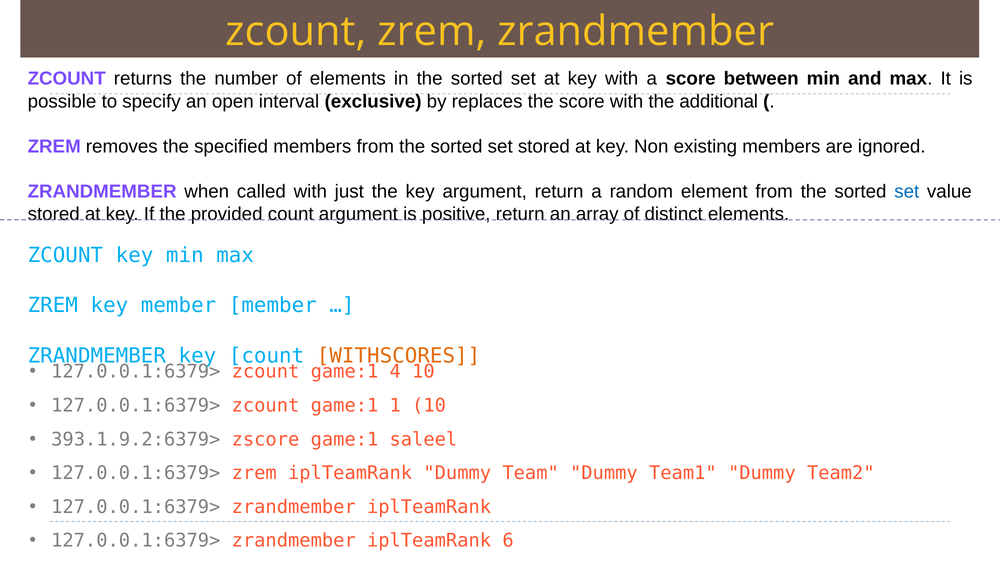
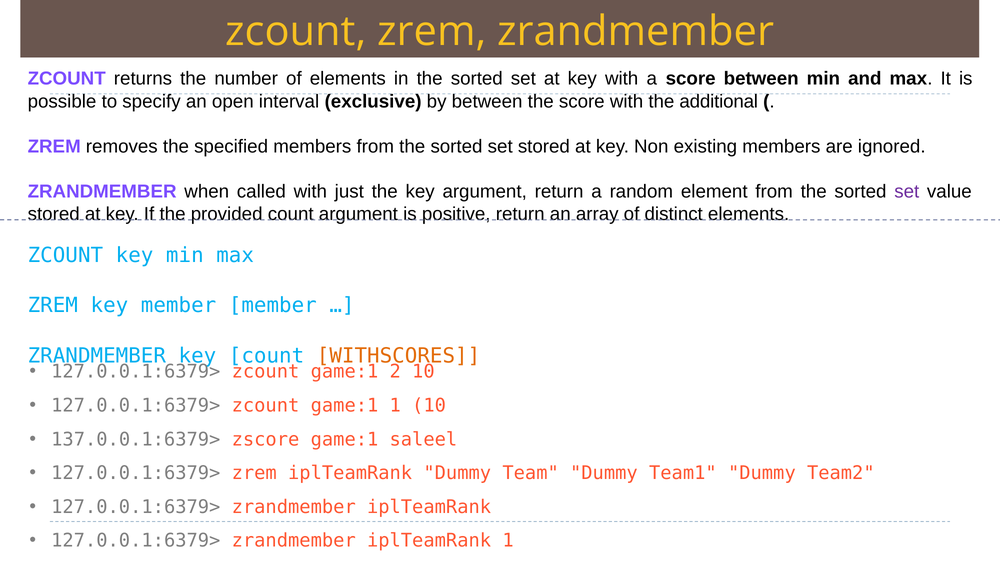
by replaces: replaces -> between
set at (907, 191) colour: blue -> purple
4: 4 -> 2
393.1.9.2:6379>: 393.1.9.2:6379> -> 137.0.0.1:6379>
iplTeamRank 6: 6 -> 1
